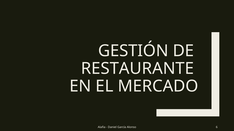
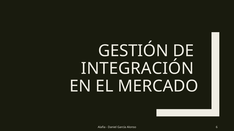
RESTAURANTE: RESTAURANTE -> INTEGRACIÓN
